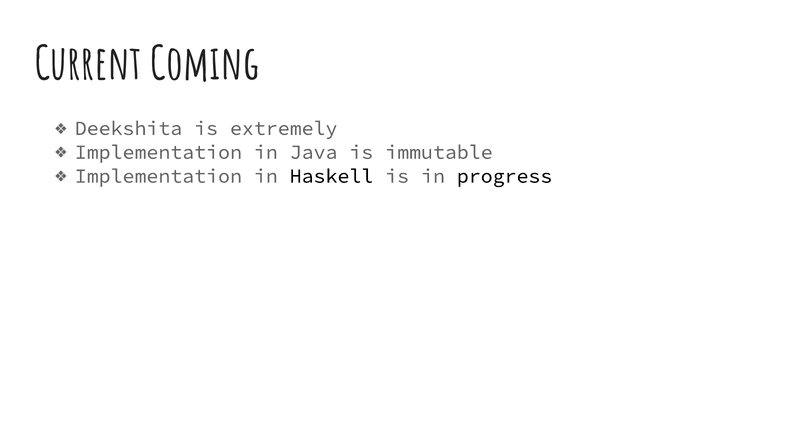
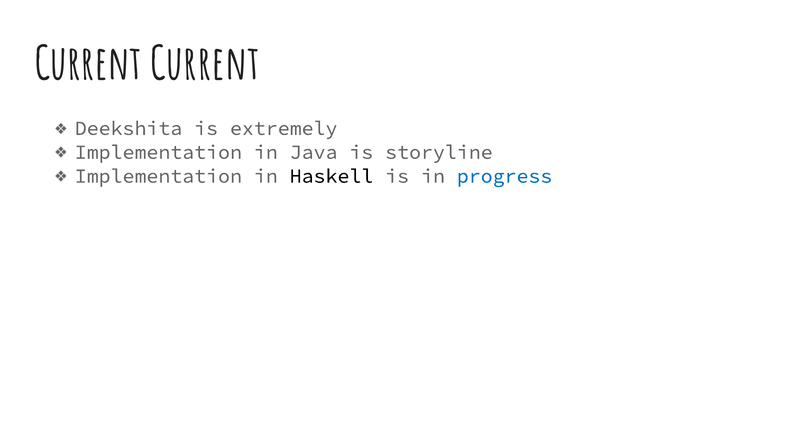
Current Coming: Coming -> Current
immutable: immutable -> storyline
progress colour: black -> blue
